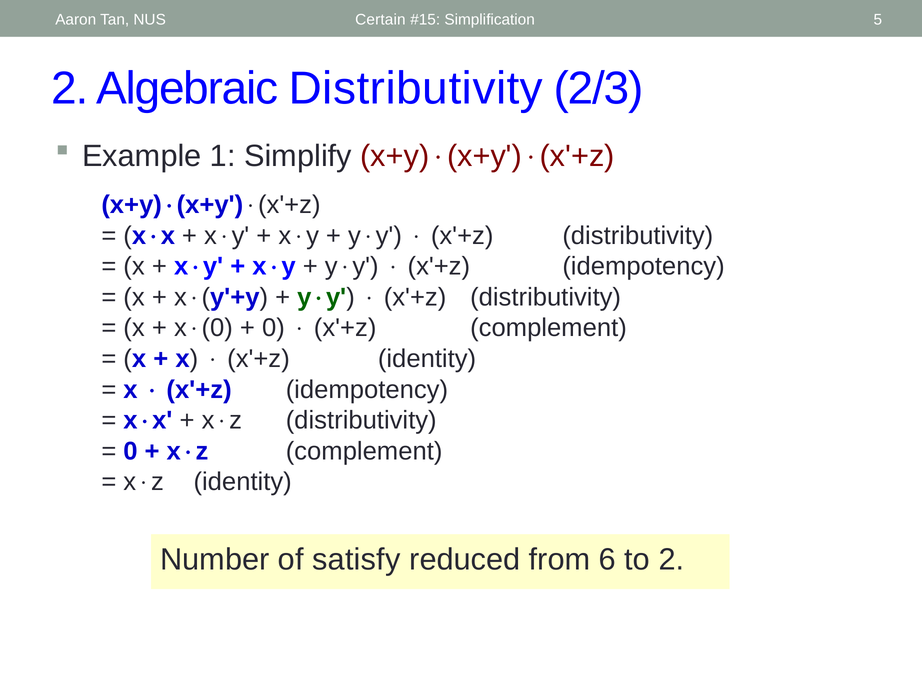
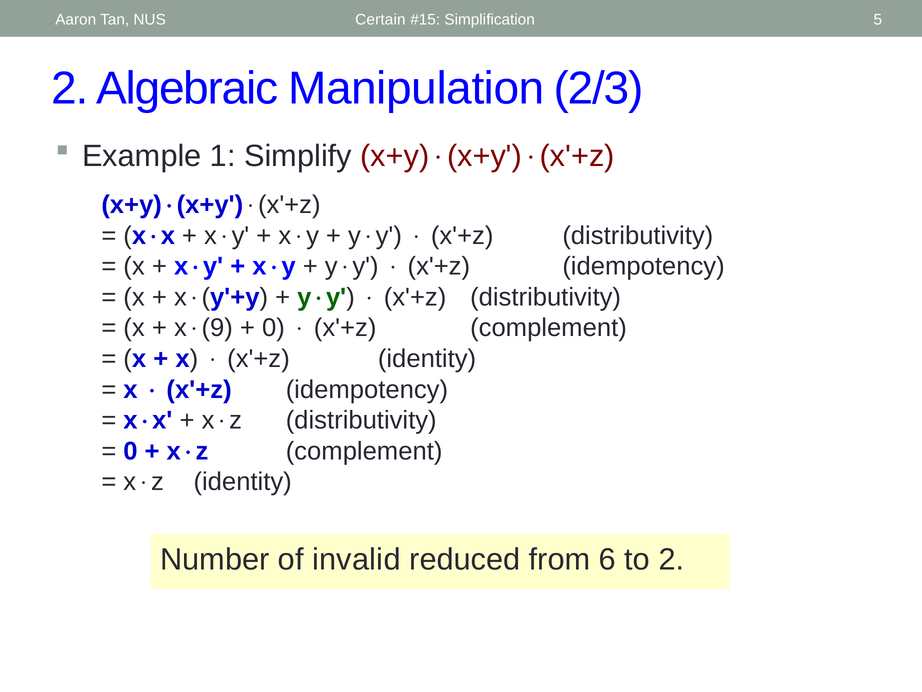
Algebraic Distributivity: Distributivity -> Manipulation
0 at (217, 328): 0 -> 9
satisfy: satisfy -> invalid
